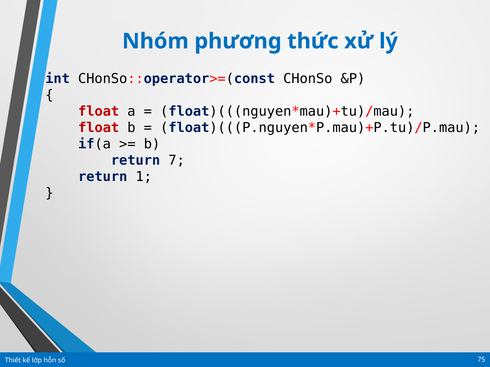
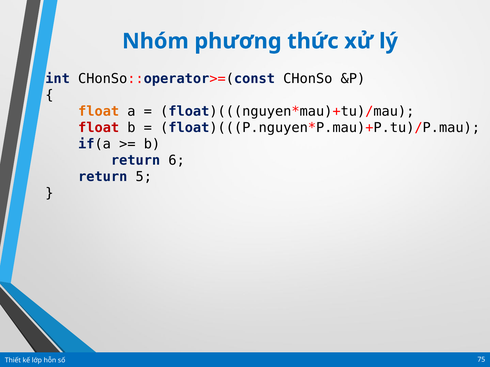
float at (99, 112) colour: red -> orange
7: 7 -> 6
1: 1 -> 5
